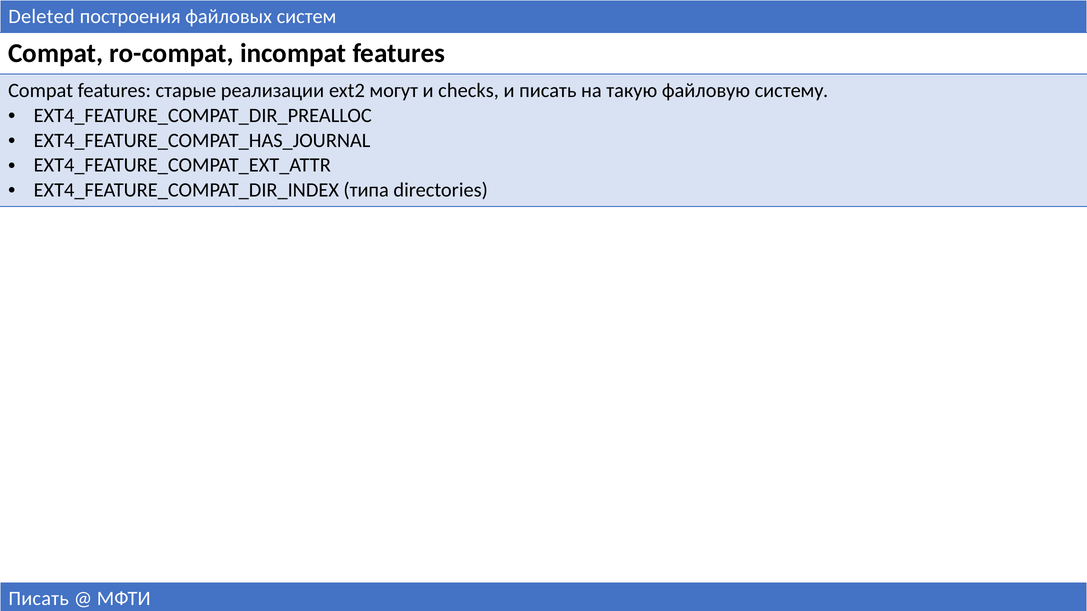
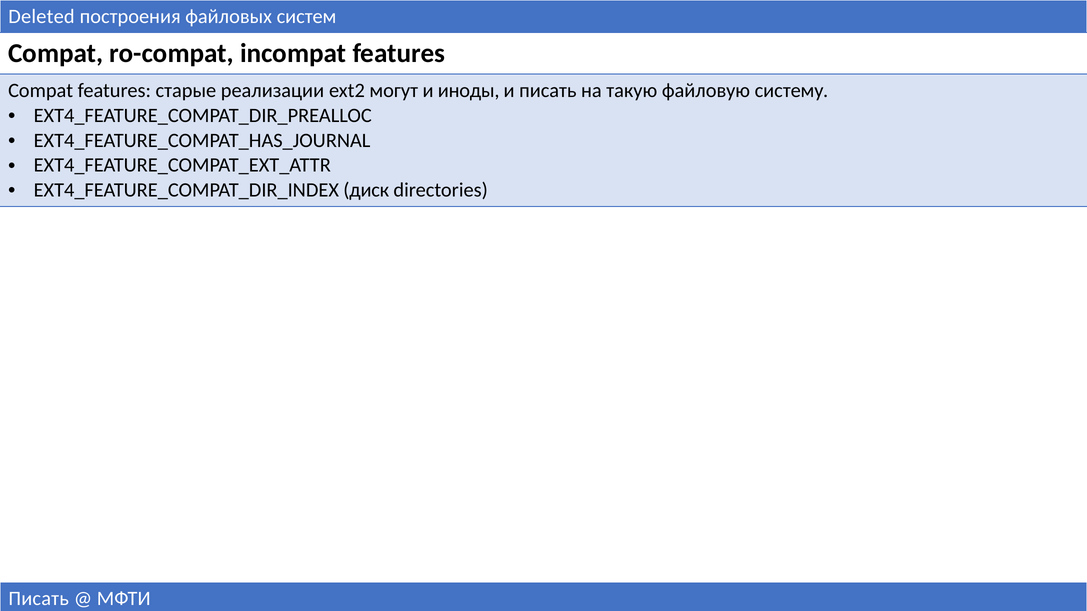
checks: checks -> иноды
типа: типа -> диск
